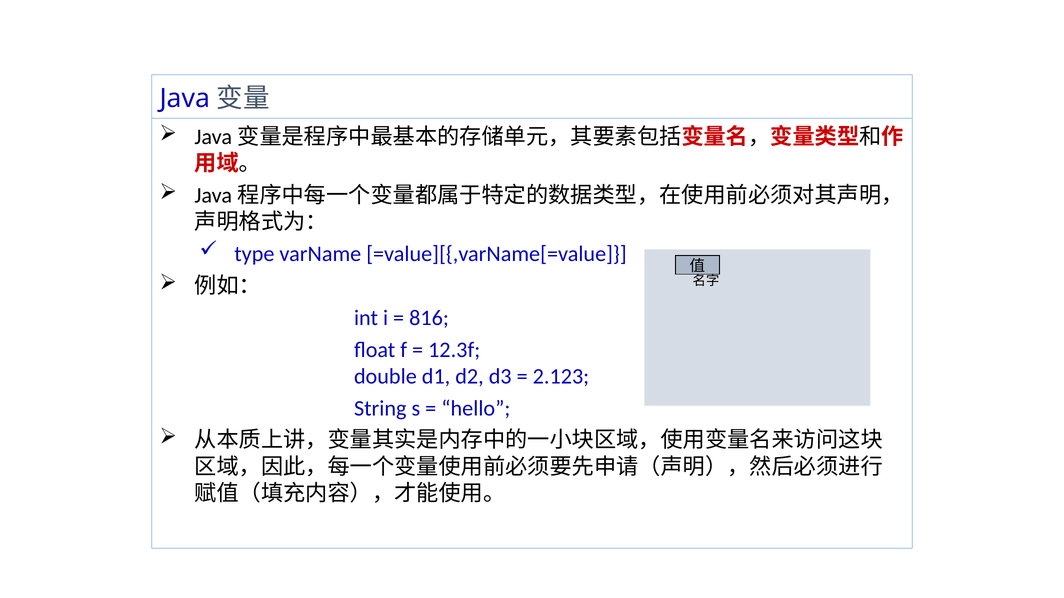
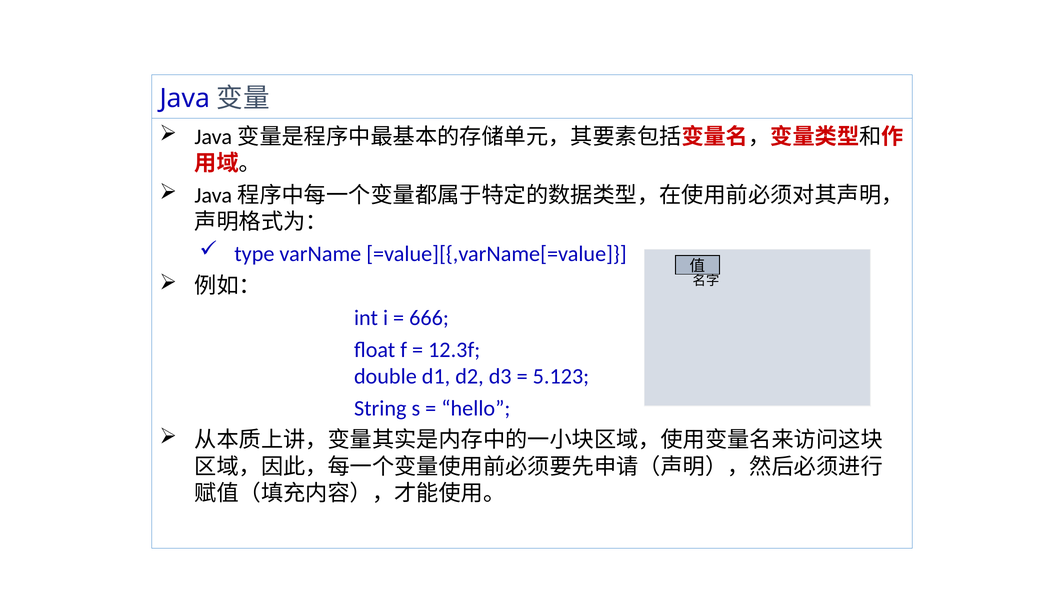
816: 816 -> 666
2.123: 2.123 -> 5.123
